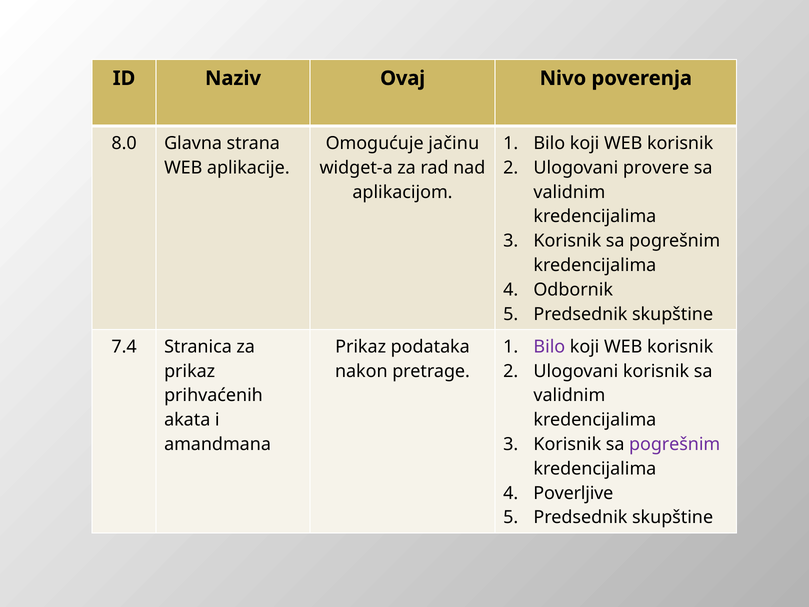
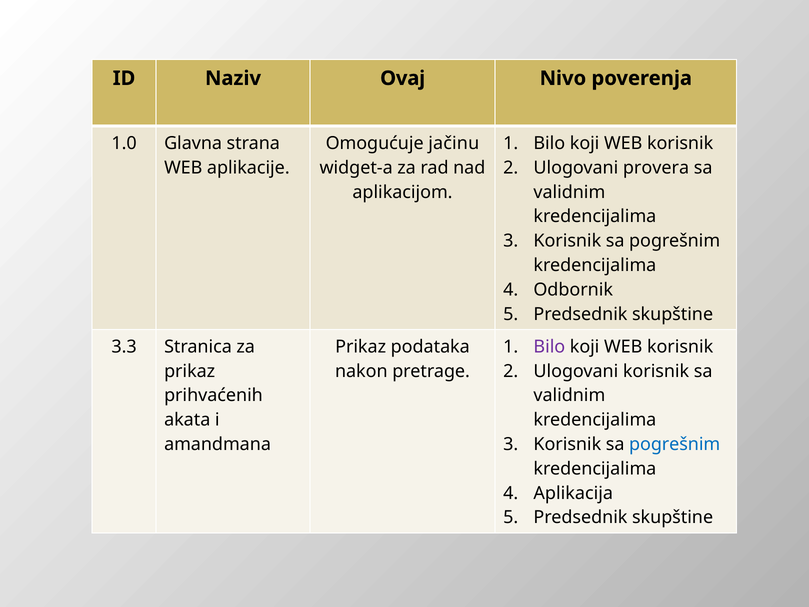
8.0: 8.0 -> 1.0
provere: provere -> provera
7.4: 7.4 -> 3.3
pogrešnim at (675, 444) colour: purple -> blue
Poverljive: Poverljive -> Aplikacija
